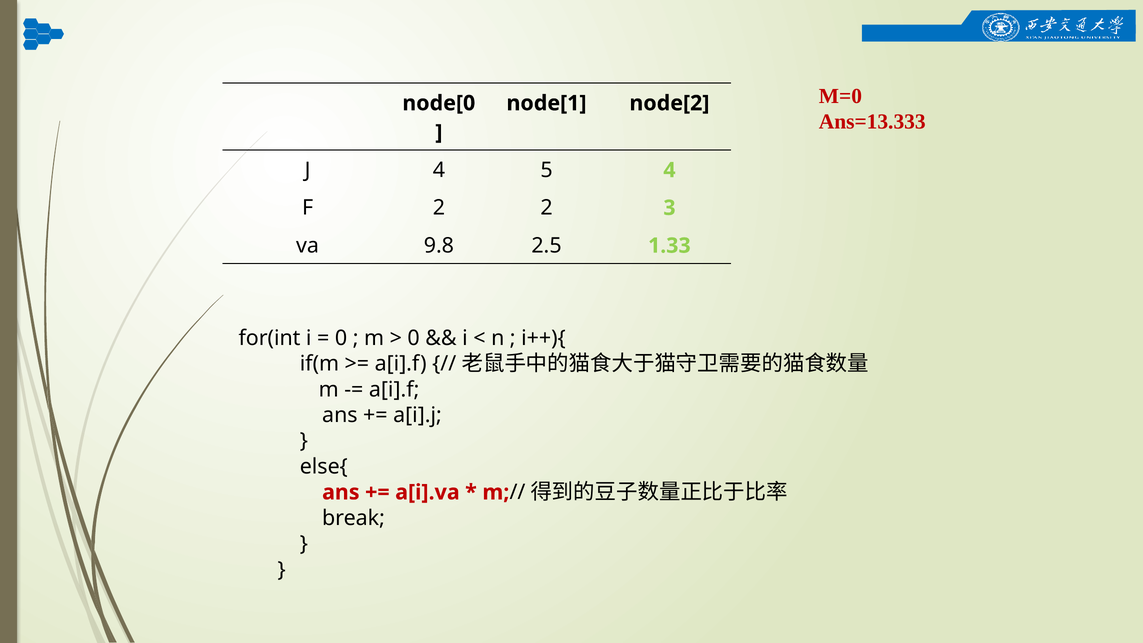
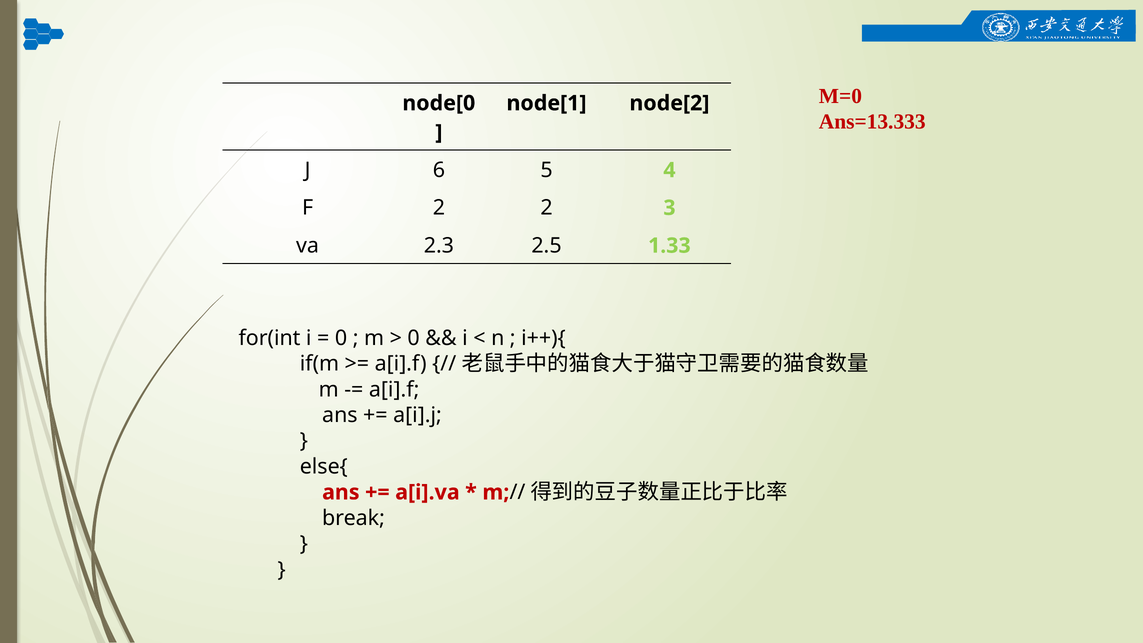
J 4: 4 -> 6
9.8: 9.8 -> 2.3
